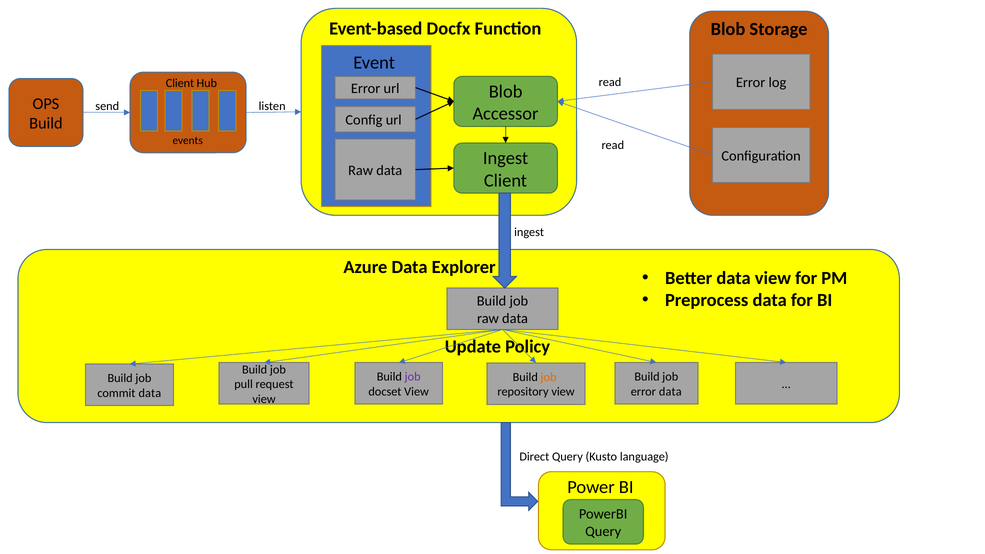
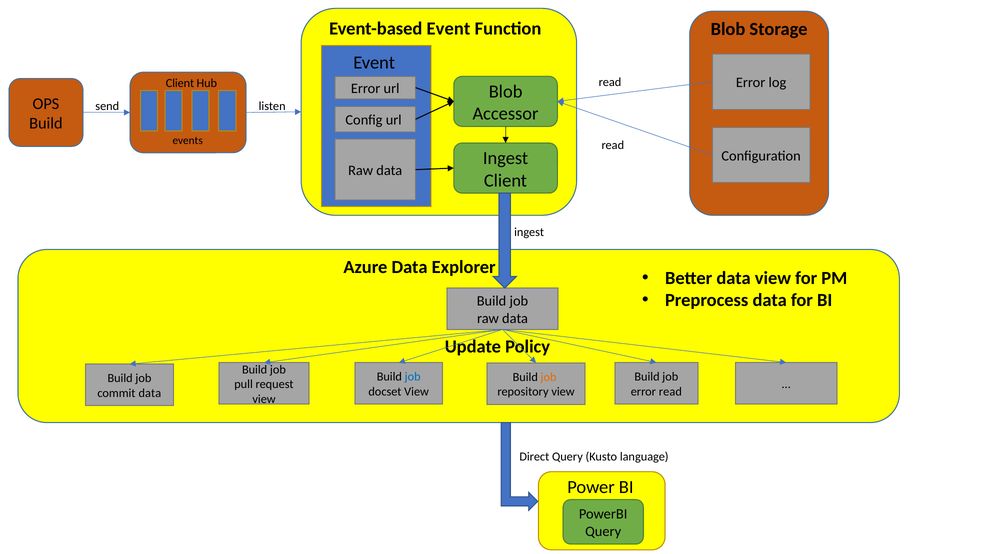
Event-based Docfx: Docfx -> Event
job at (413, 377) colour: purple -> blue
error data: data -> read
